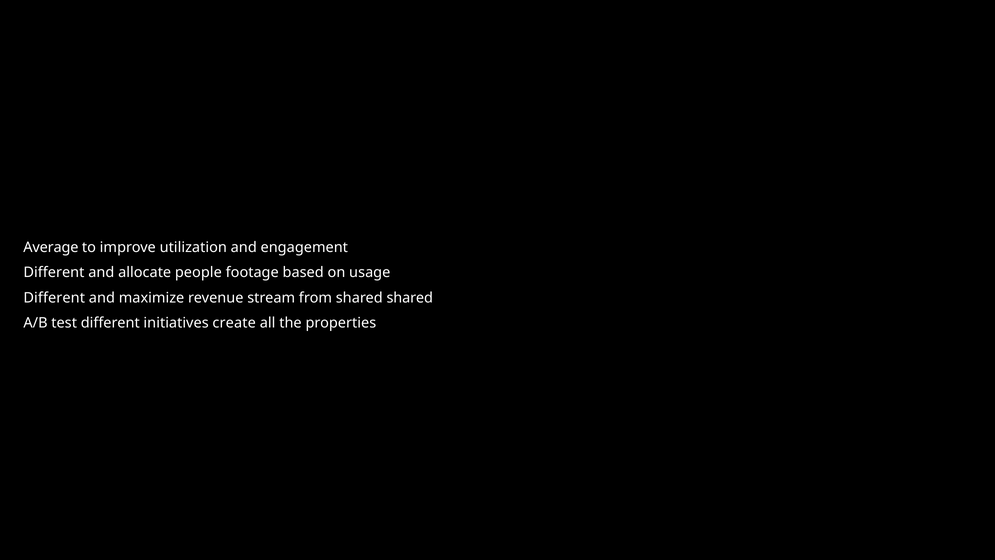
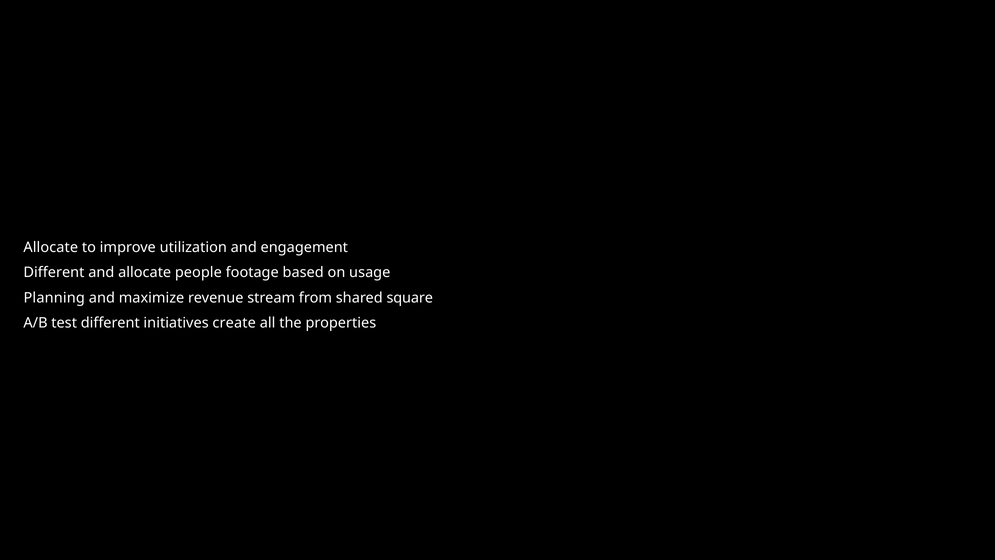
Average at (51, 247): Average -> Allocate
Different at (54, 298): Different -> Planning
shared shared: shared -> square
